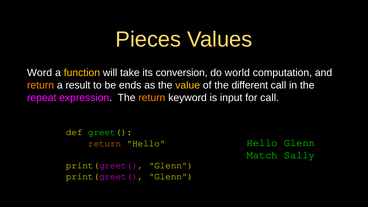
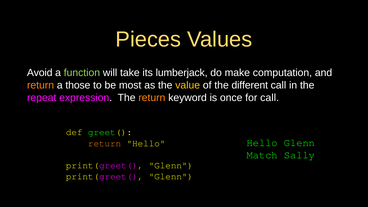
Word: Word -> Avoid
function colour: yellow -> light green
conversion: conversion -> lumberjack
world: world -> make
result: result -> those
ends: ends -> most
input: input -> once
